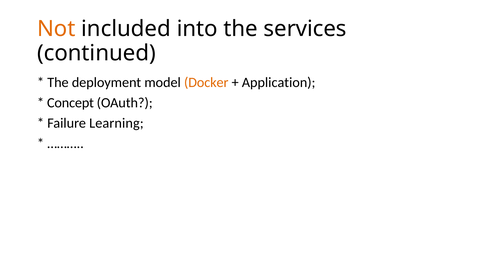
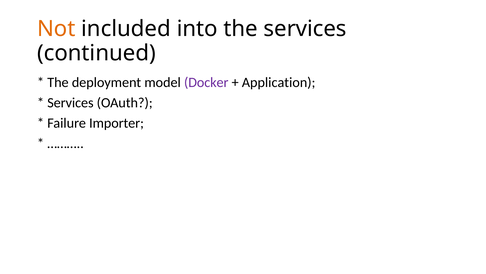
Docker colour: orange -> purple
Concept at (70, 103): Concept -> Services
Learning: Learning -> Importer
